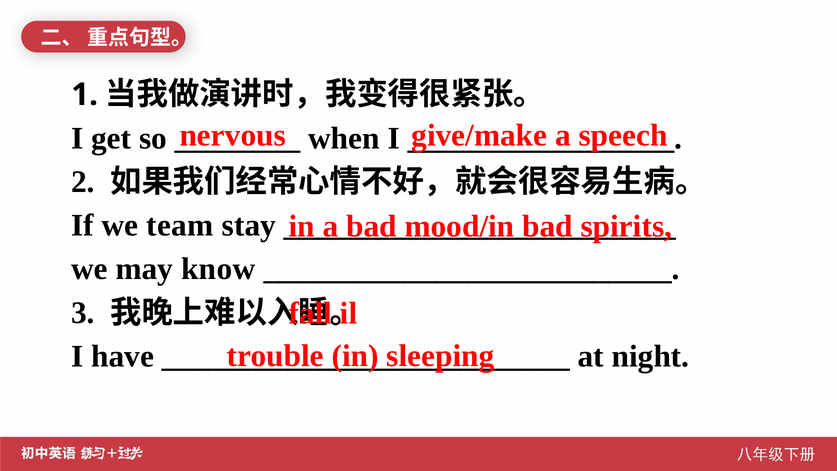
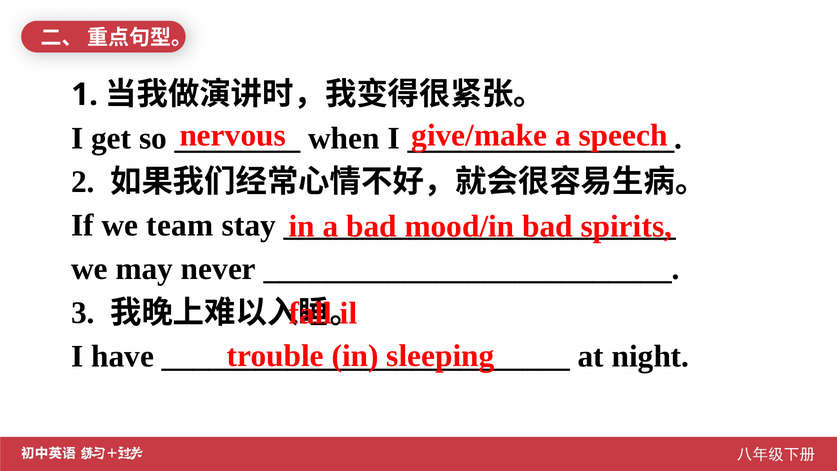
know: know -> never
